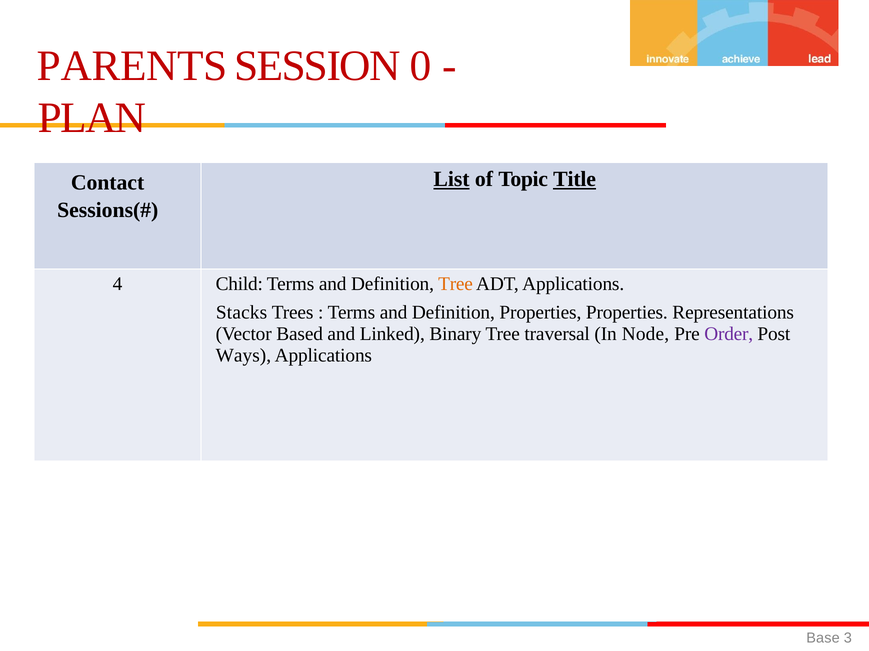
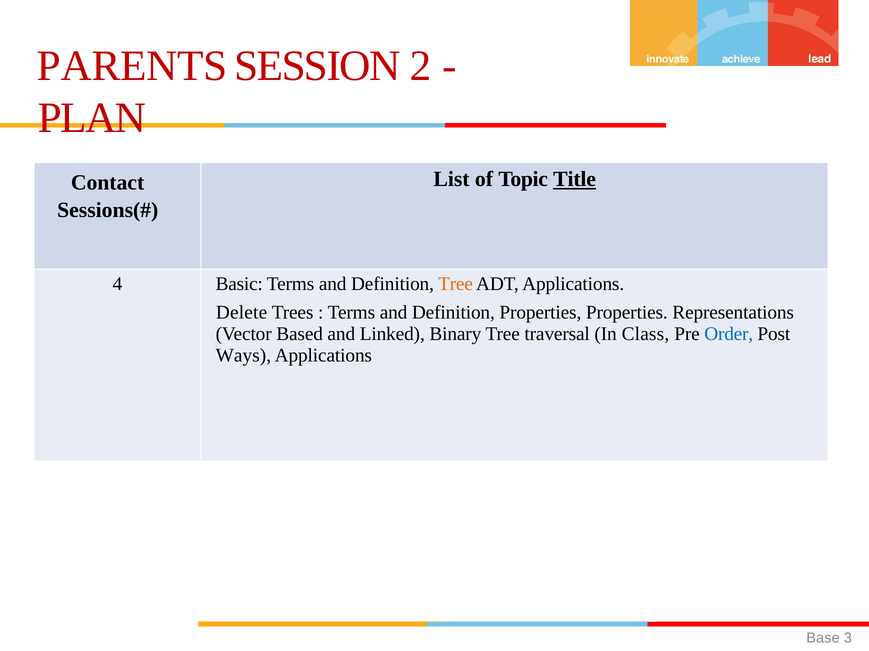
0: 0 -> 2
List underline: present -> none
Child: Child -> Basic
Stacks: Stacks -> Delete
Node: Node -> Class
Order colour: purple -> blue
